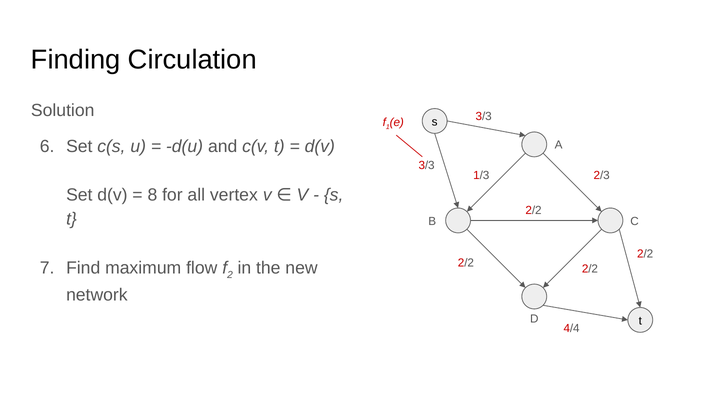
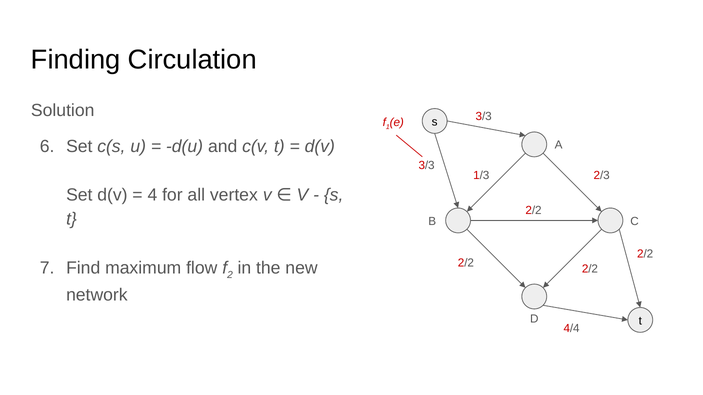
8: 8 -> 4
